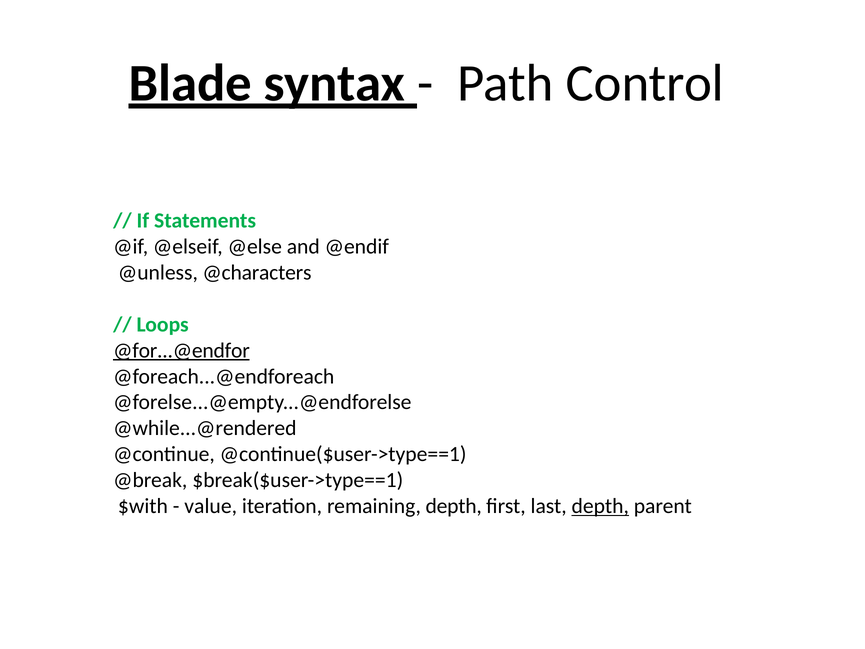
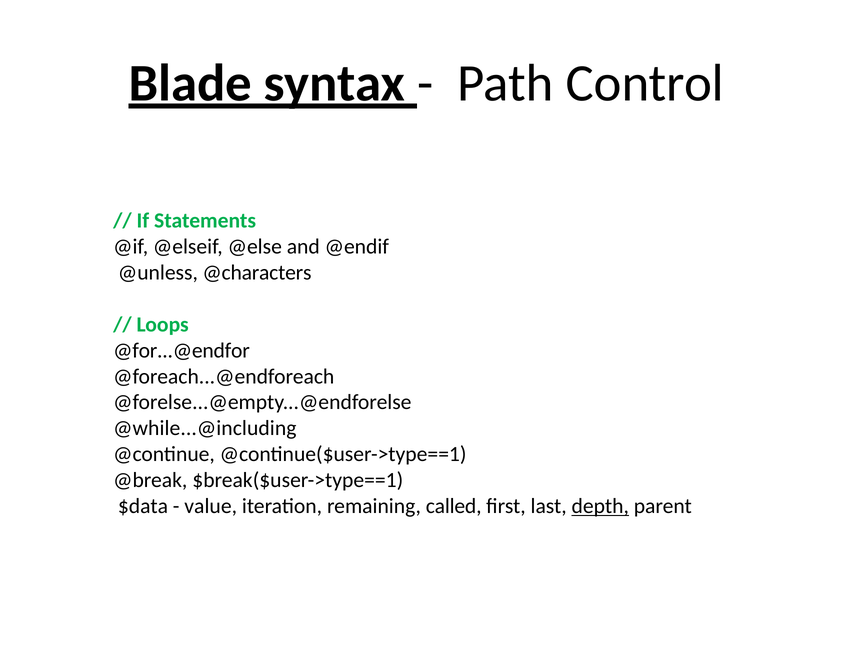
@for...@endfor underline: present -> none
@while...@rendered: @while...@rendered -> @while...@including
$with: $with -> $data
remaining depth: depth -> called
